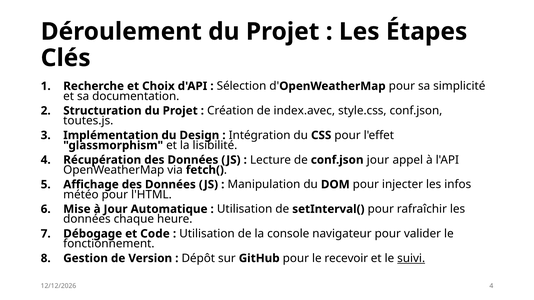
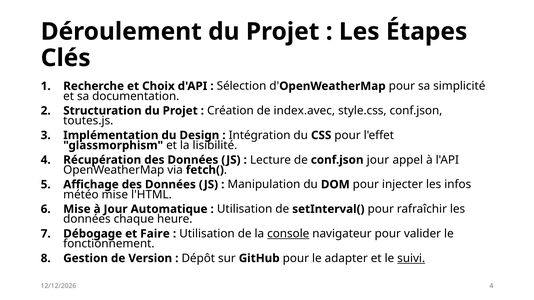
météo pour: pour -> mise
Code: Code -> Faire
console underline: none -> present
recevoir: recevoir -> adapter
